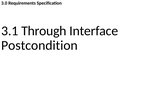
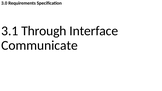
Postcondition: Postcondition -> Communicate
